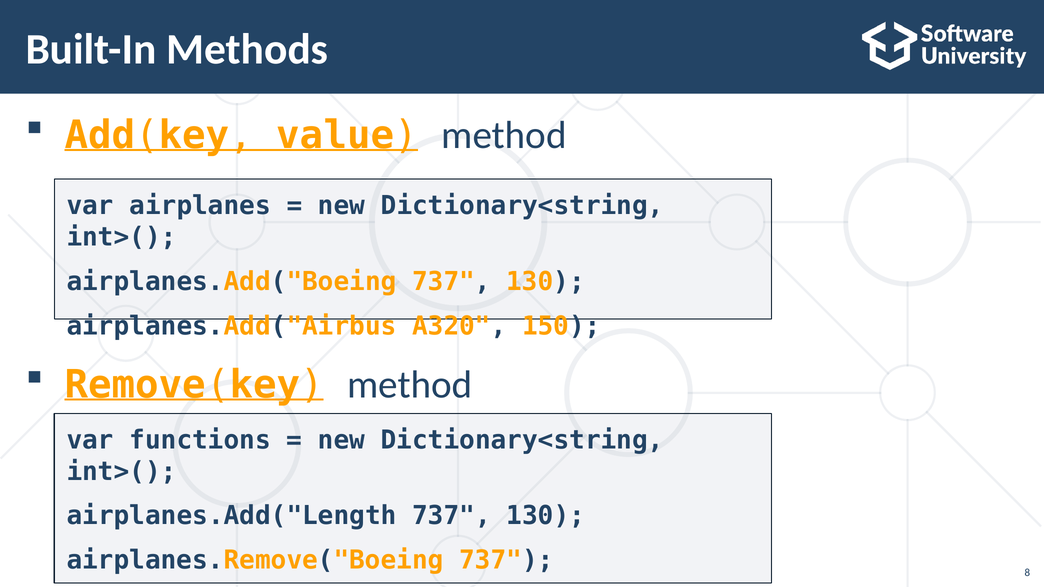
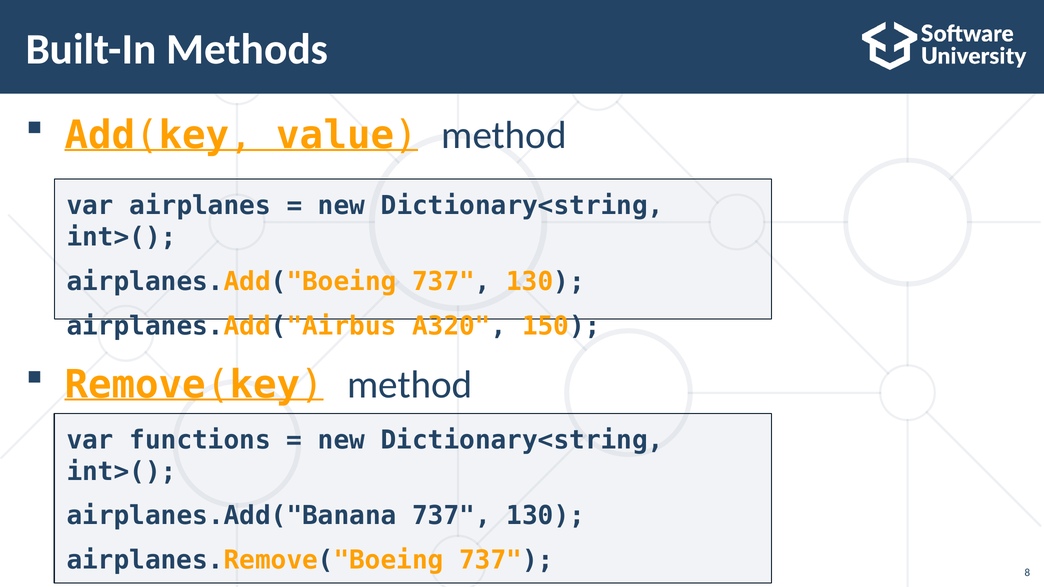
airplanes.Add("Length: airplanes.Add("Length -> airplanes.Add("Banana
